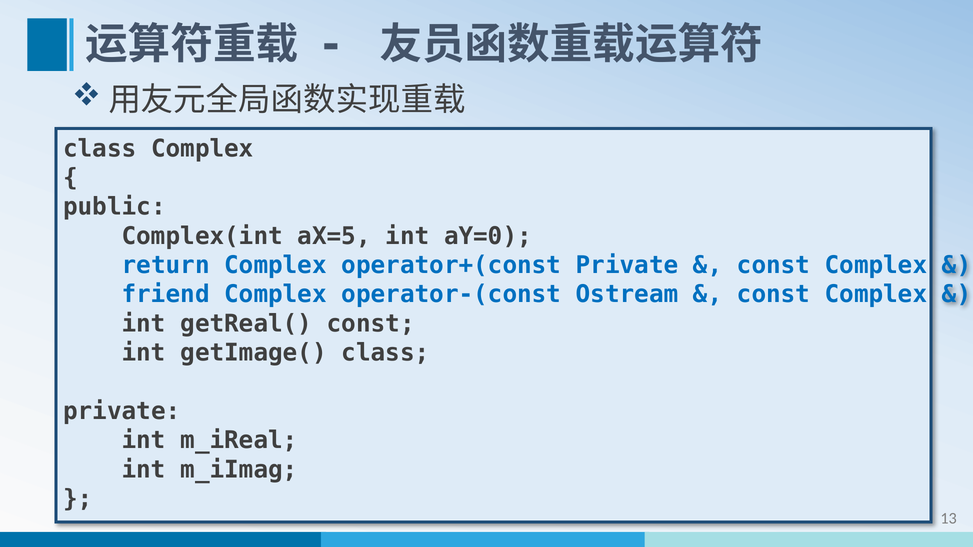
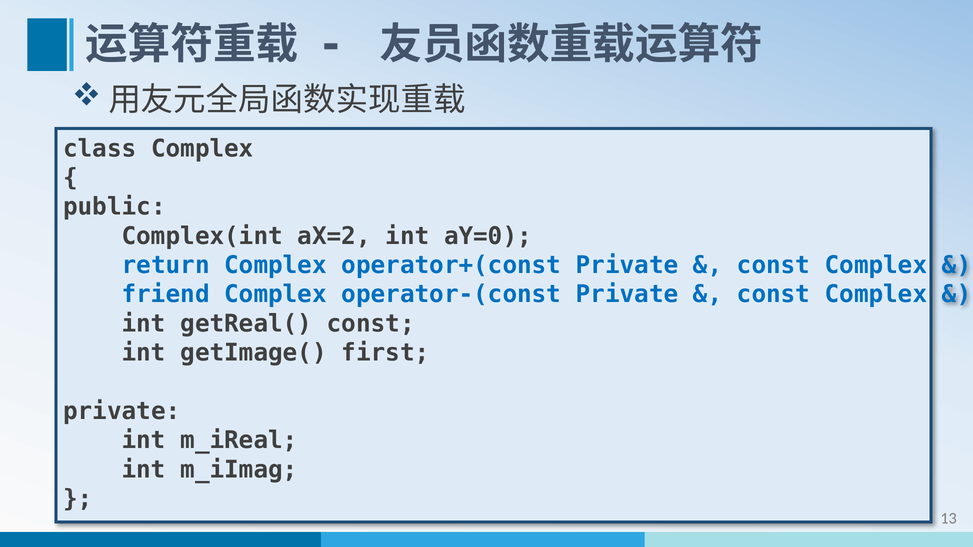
aX=5: aX=5 -> aX=2
operator-(const Ostream: Ostream -> Private
getImage( class: class -> first
